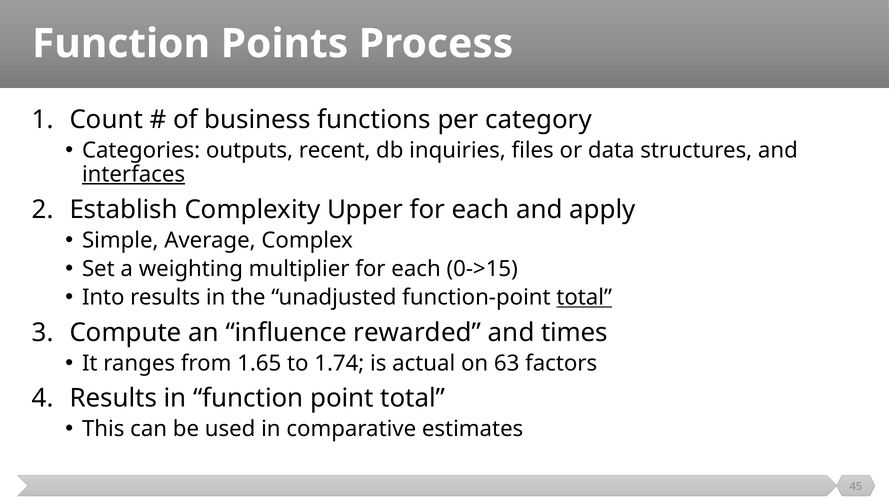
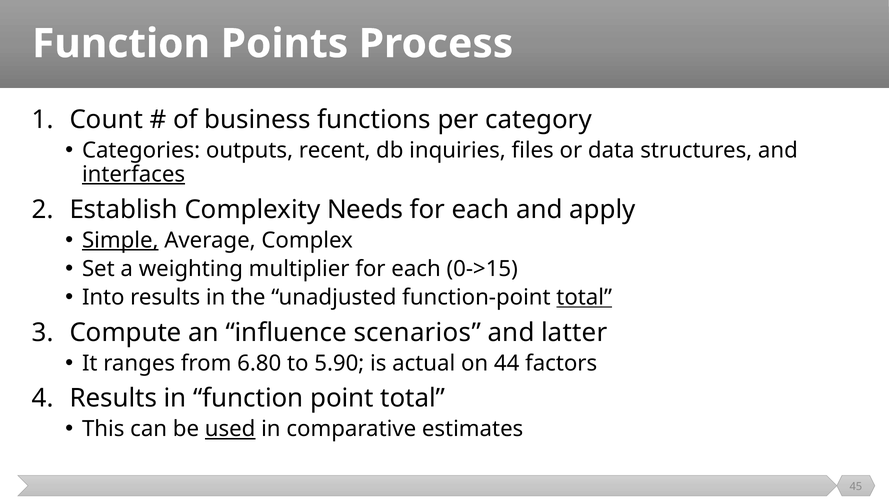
Upper: Upper -> Needs
Simple underline: none -> present
rewarded: rewarded -> scenarios
times: times -> latter
1.65: 1.65 -> 6.80
1.74: 1.74 -> 5.90
63: 63 -> 44
used underline: none -> present
